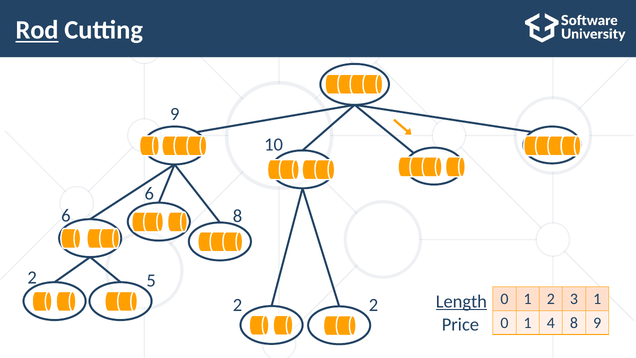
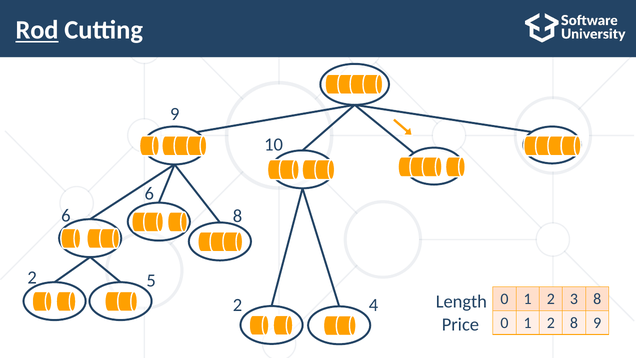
3 1: 1 -> 8
Length underline: present -> none
2 2: 2 -> 4
4 at (551, 323): 4 -> 2
